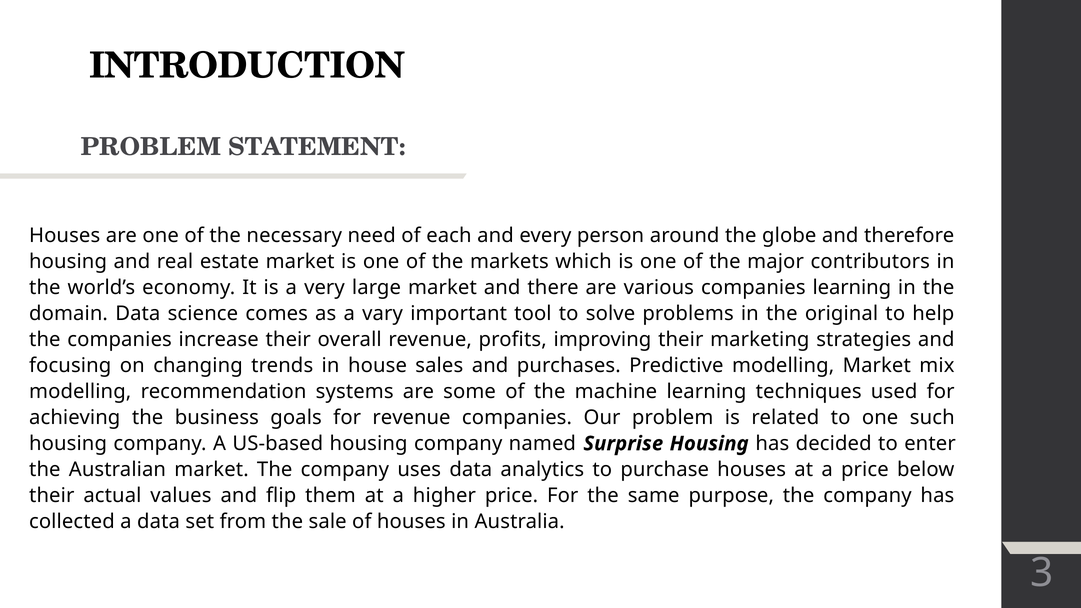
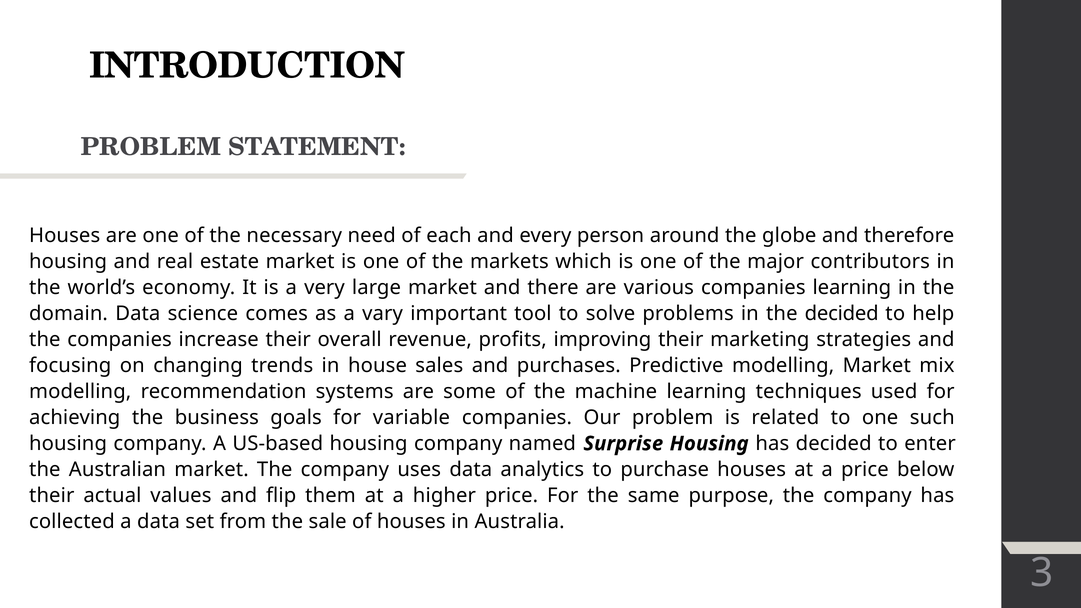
the original: original -> decided
for revenue: revenue -> variable
